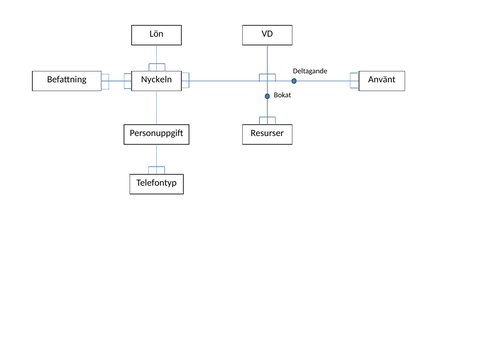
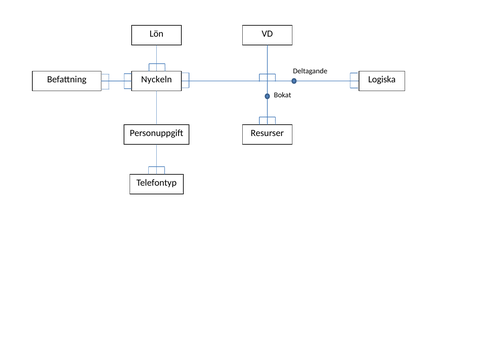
Använt: Använt -> Logiska
